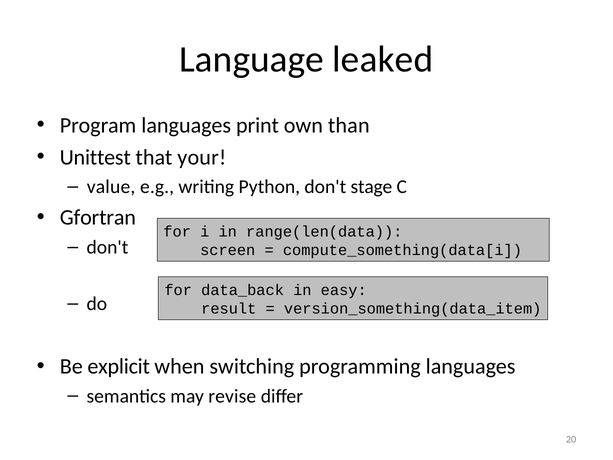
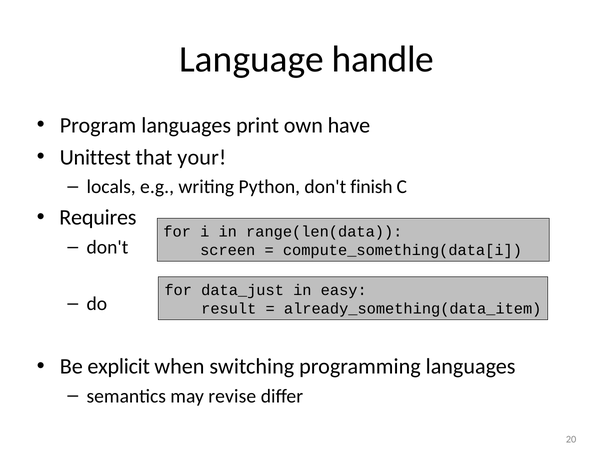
leaked: leaked -> handle
than: than -> have
value: value -> locals
stage: stage -> finish
Gfortran: Gfortran -> Requires
data_back: data_back -> data_just
version_something(data_item: version_something(data_item -> already_something(data_item
